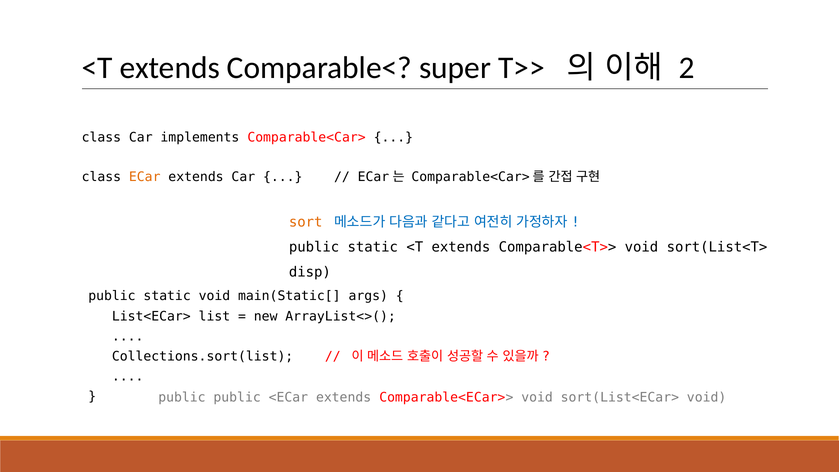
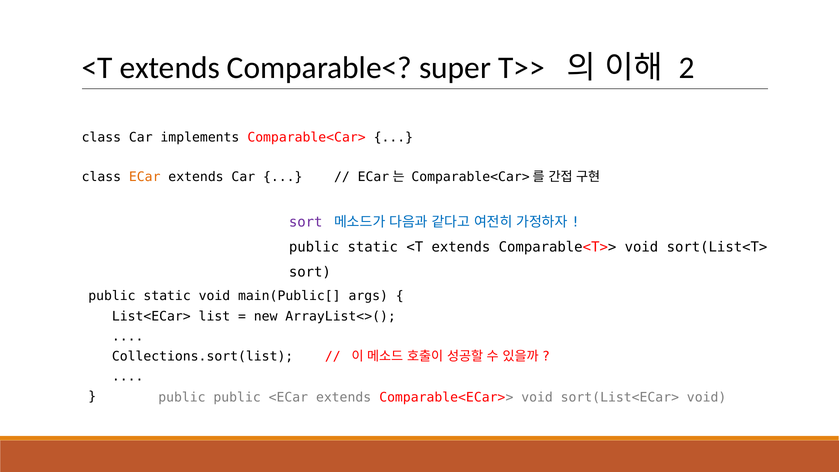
sort at (306, 222) colour: orange -> purple
disp at (310, 272): disp -> sort
main(Static[: main(Static[ -> main(Public[
